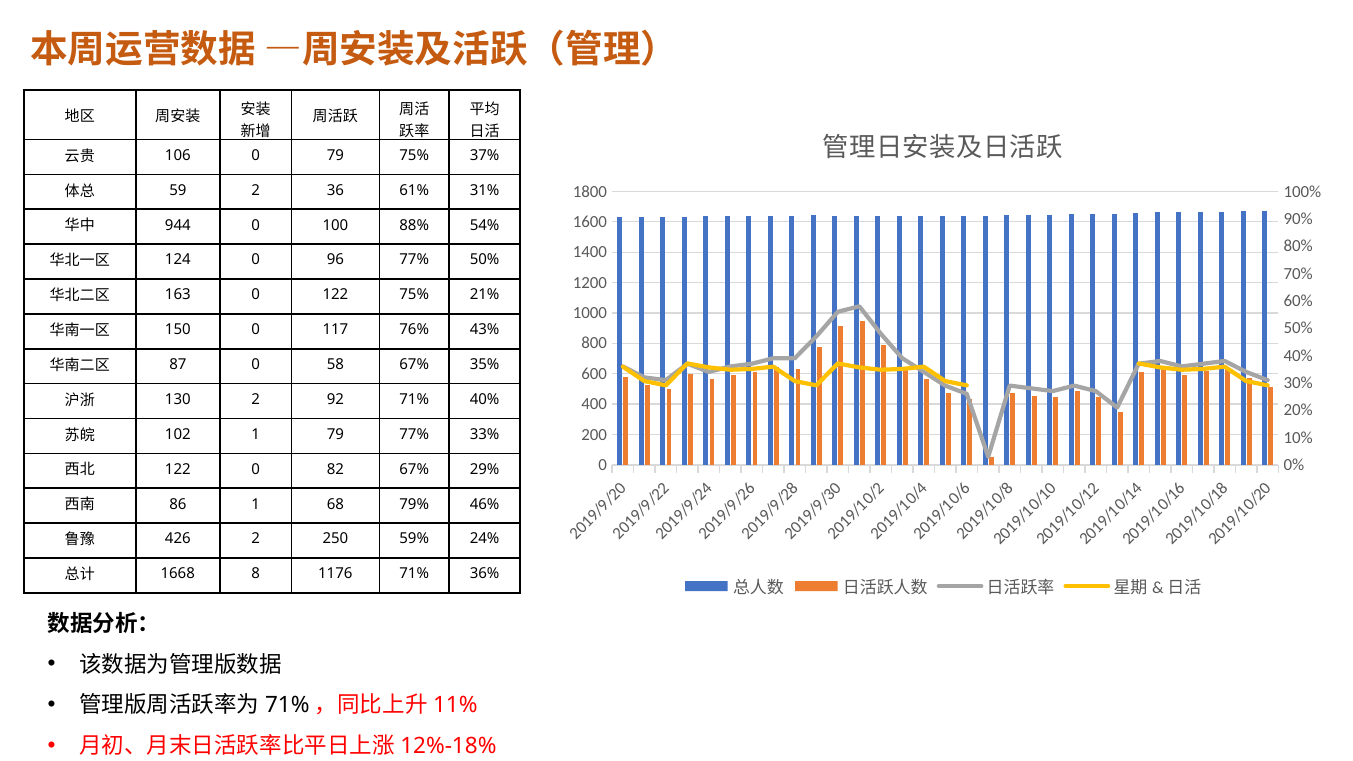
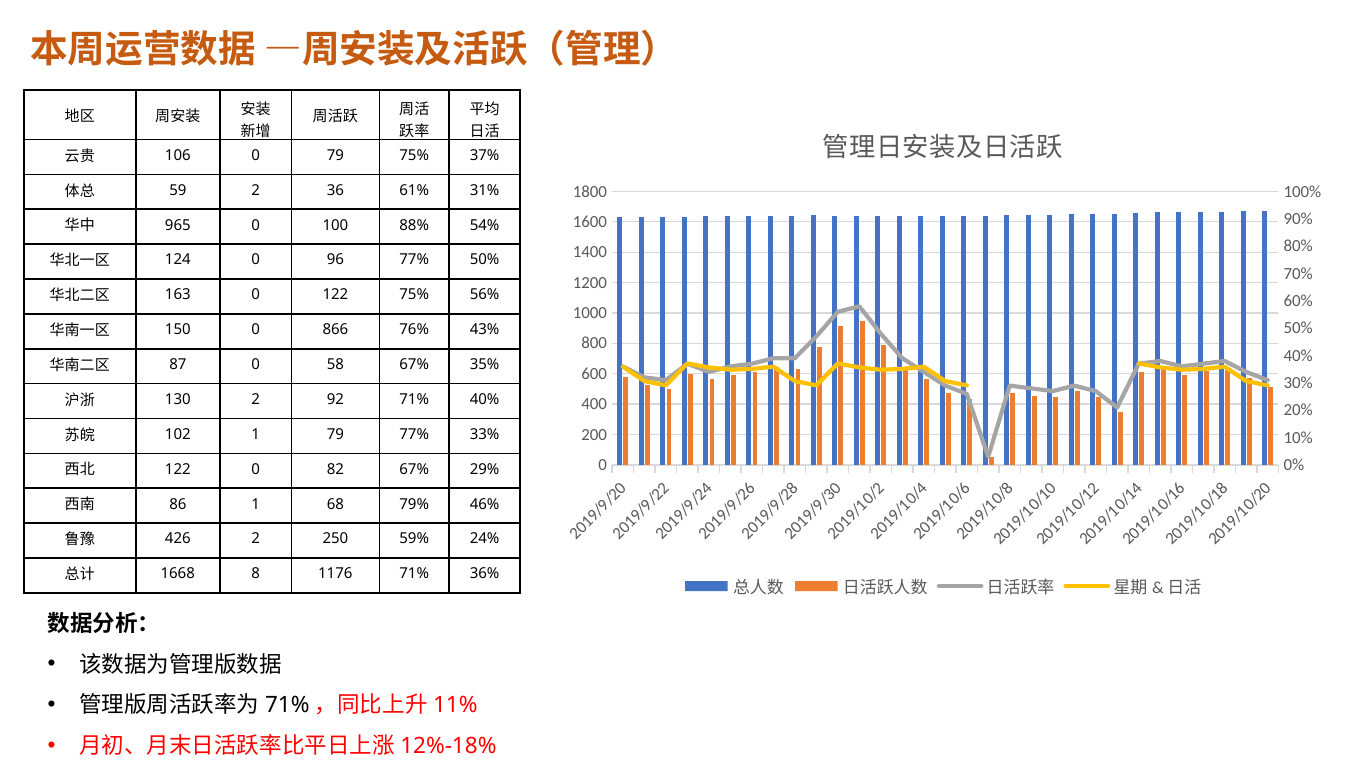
944: 944 -> 965
21%: 21% -> 56%
117: 117 -> 866
